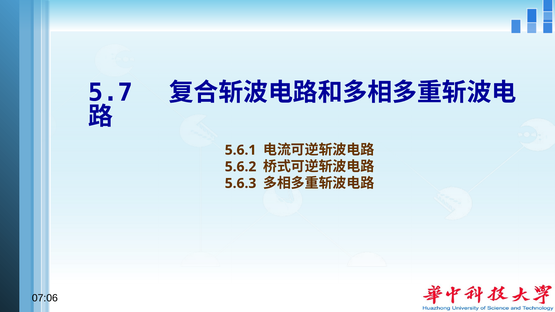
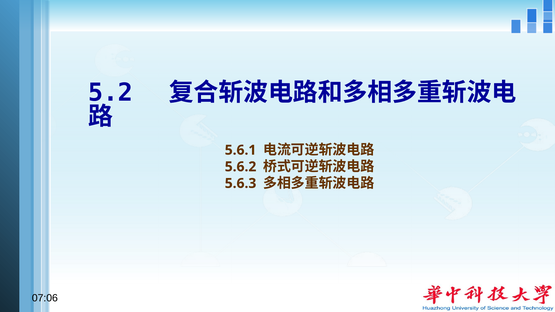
5.7: 5.7 -> 5.2
